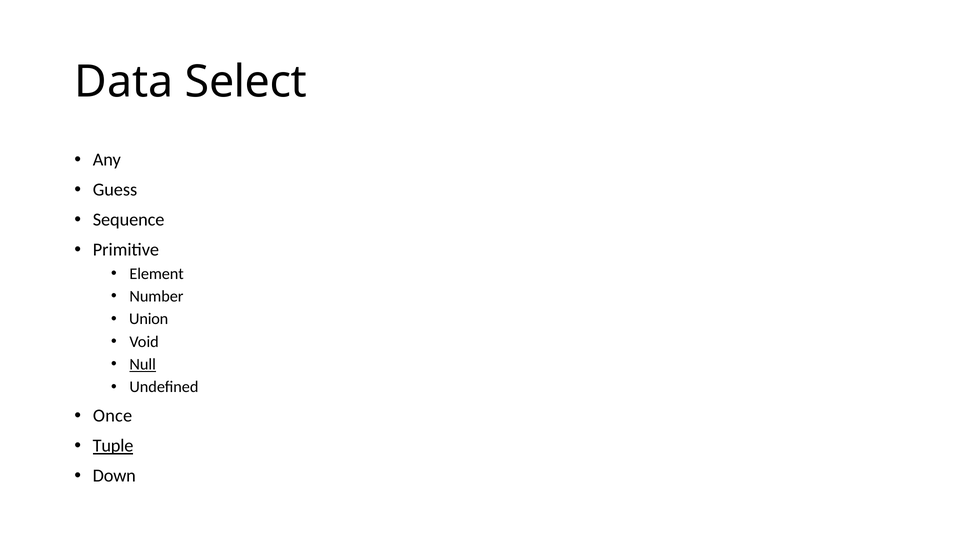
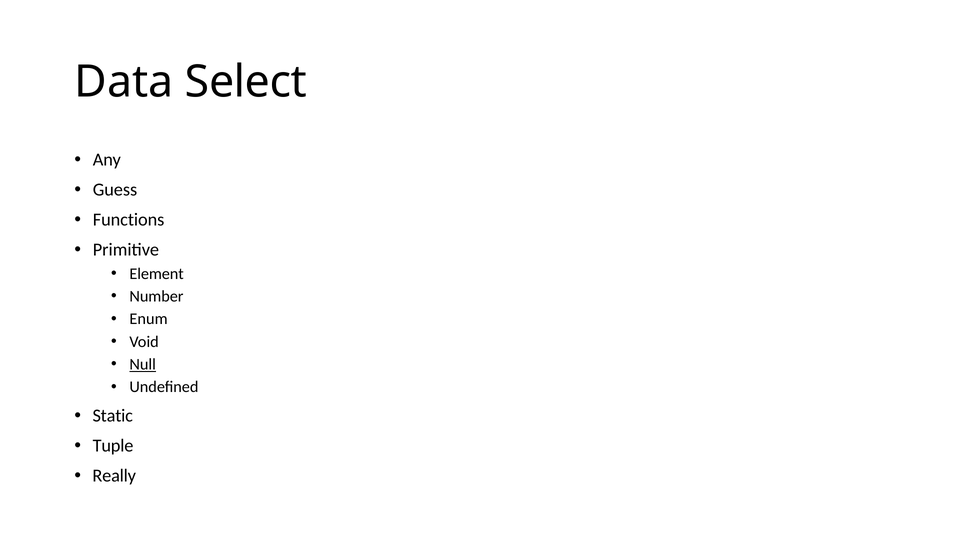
Sequence: Sequence -> Functions
Union: Union -> Enum
Once: Once -> Static
Tuple underline: present -> none
Down: Down -> Really
